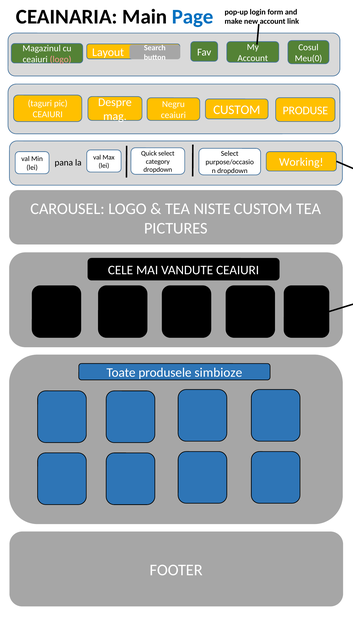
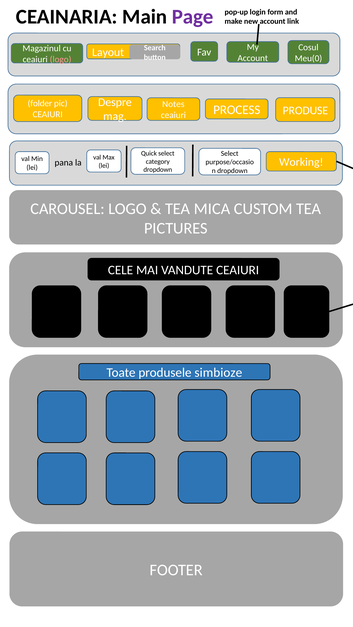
Page colour: blue -> purple
taguri: taguri -> folder
Negru: Negru -> Notes
CUSTOM at (237, 110): CUSTOM -> PROCESS
NISTE: NISTE -> MICA
